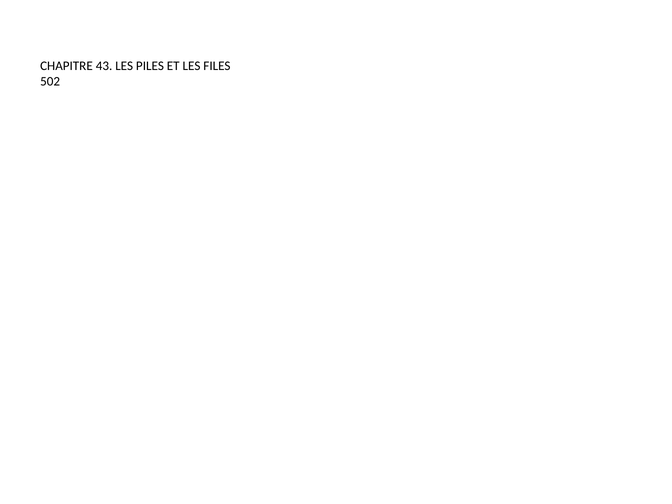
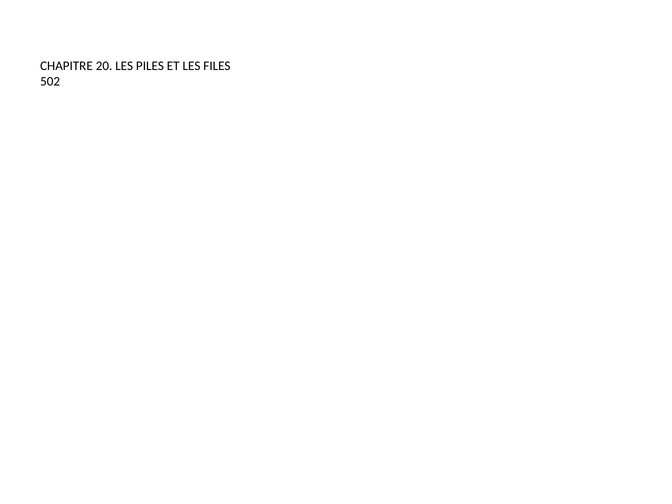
43: 43 -> 20
